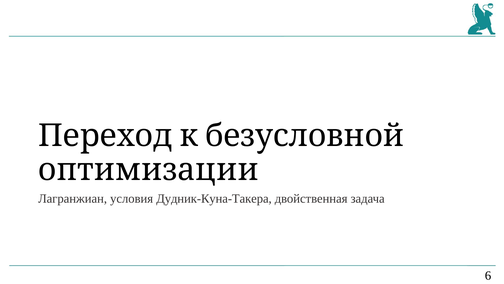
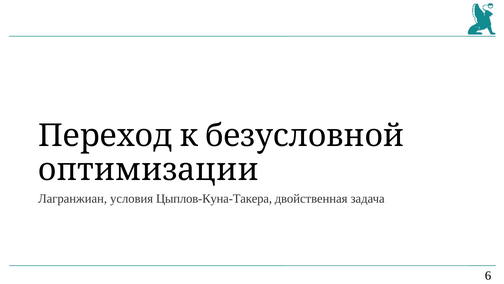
Дудник-Куна-Такера: Дудник-Куна-Такера -> Цыплов-Куна-Такера
